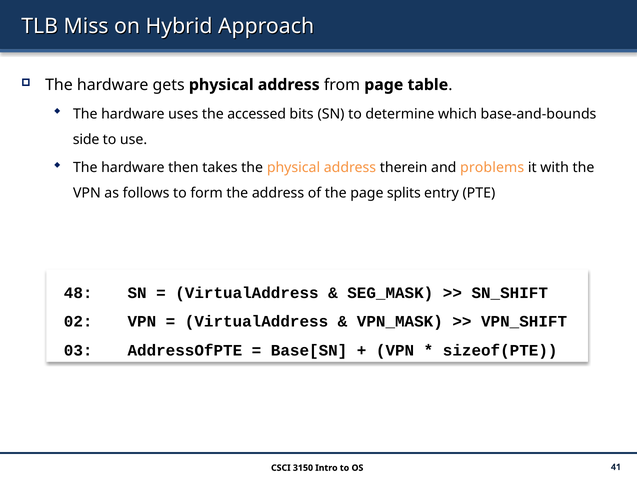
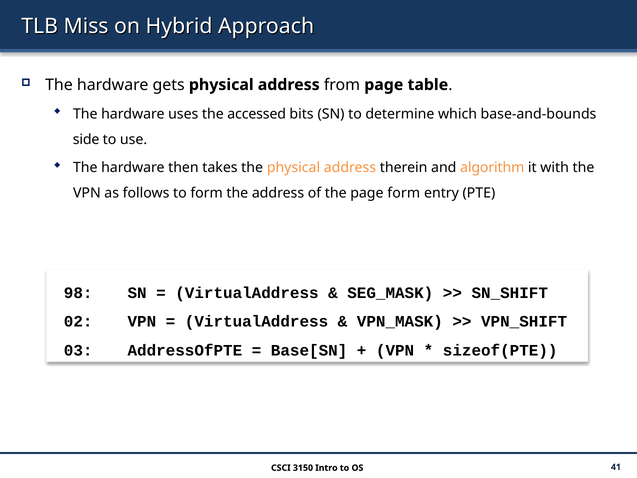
problems: problems -> algorithm
page splits: splits -> form
48: 48 -> 98
